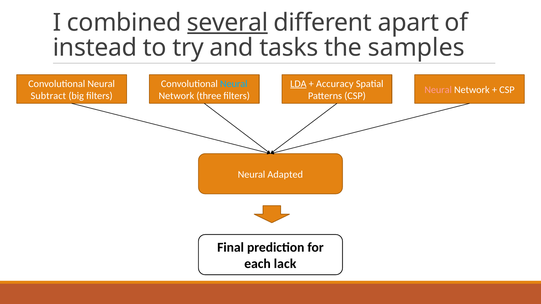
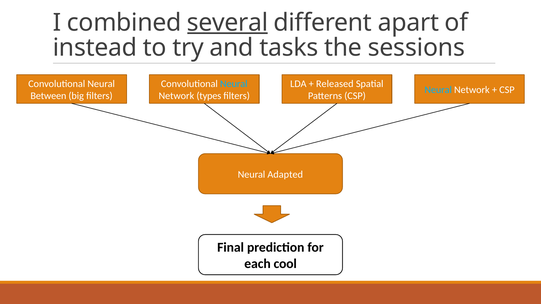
samples: samples -> sessions
LDA underline: present -> none
Accuracy: Accuracy -> Released
Neural at (438, 90) colour: pink -> light blue
Subtract: Subtract -> Between
three: three -> types
lack: lack -> cool
